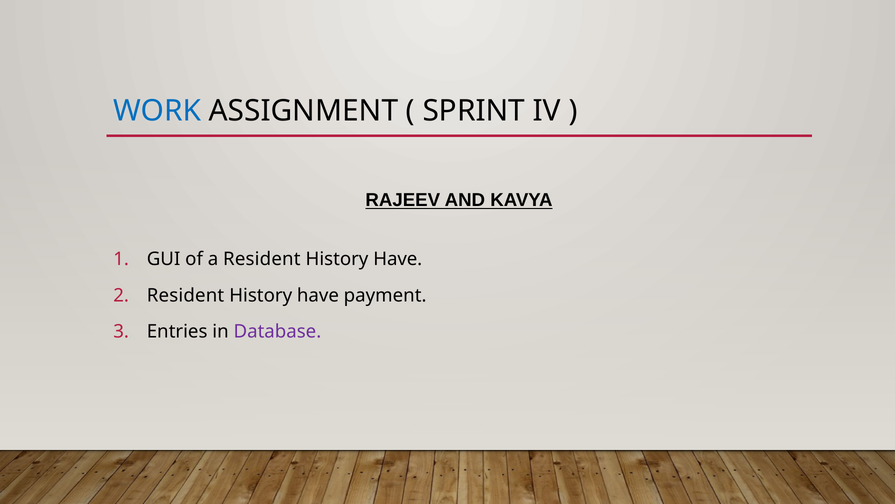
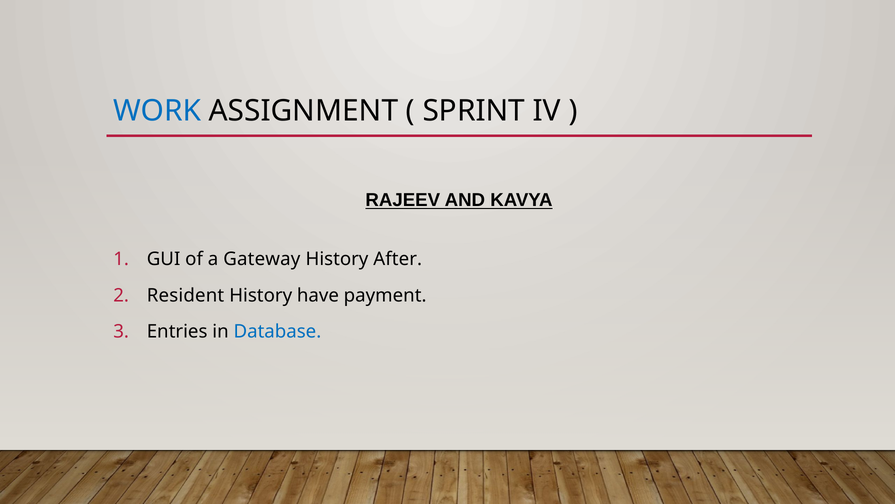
a Resident: Resident -> Gateway
Have at (398, 259): Have -> After
Database colour: purple -> blue
